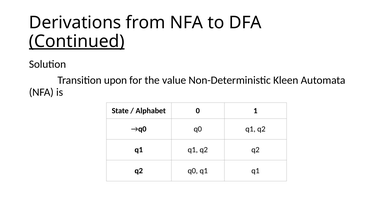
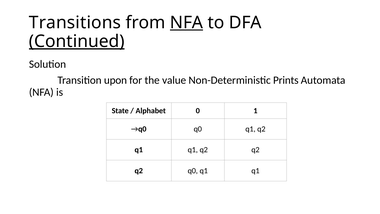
Derivations: Derivations -> Transitions
NFA at (187, 23) underline: none -> present
Kleen: Kleen -> Prints
